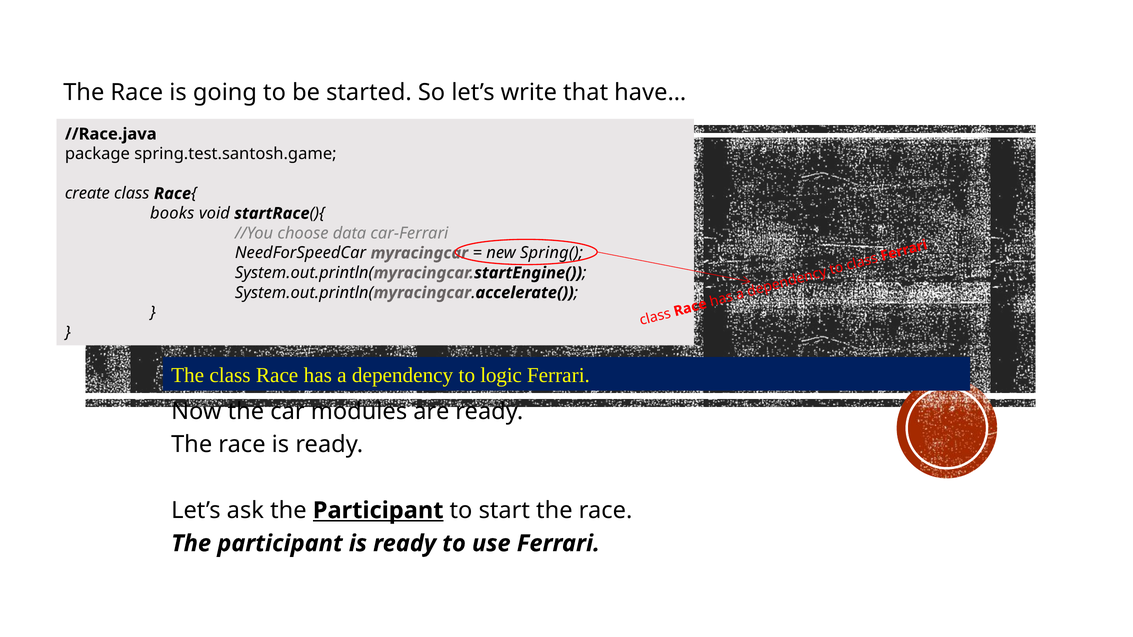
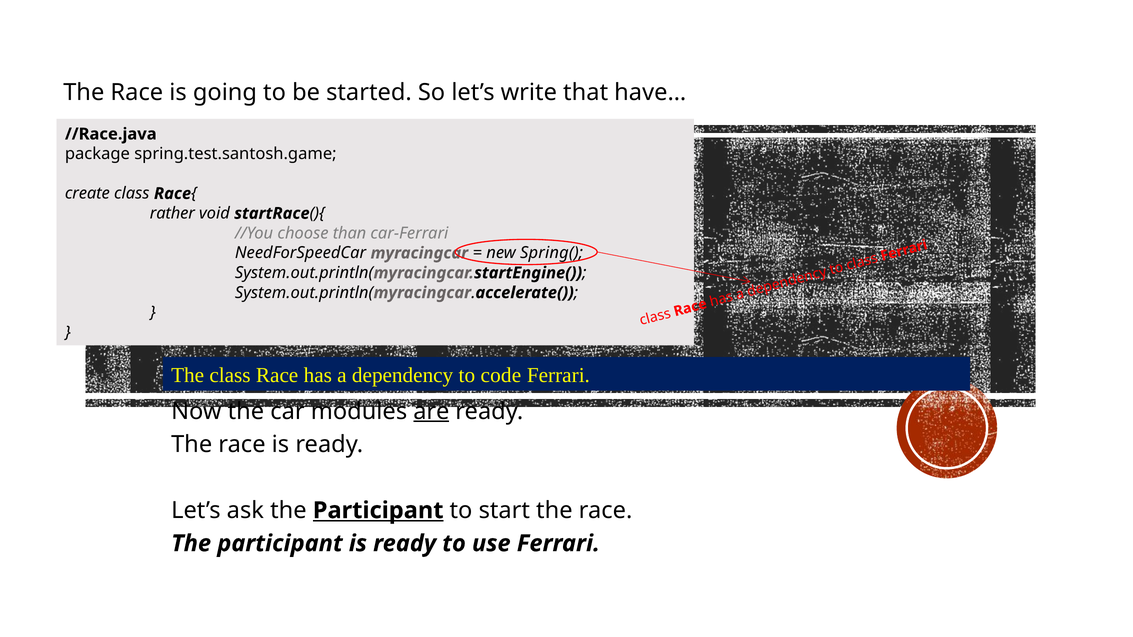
books: books -> rather
data: data -> than
logic: logic -> code
are underline: none -> present
